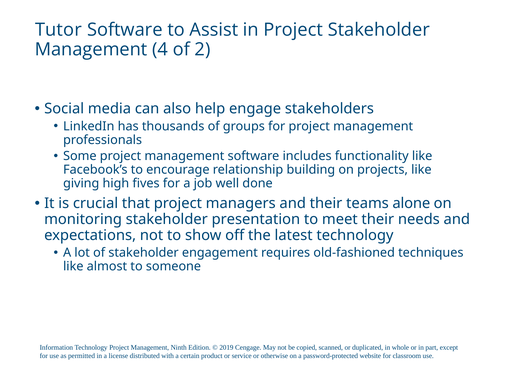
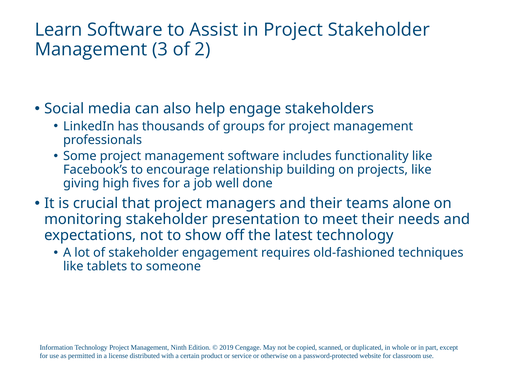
Tutor: Tutor -> Learn
4: 4 -> 3
almost: almost -> tablets
